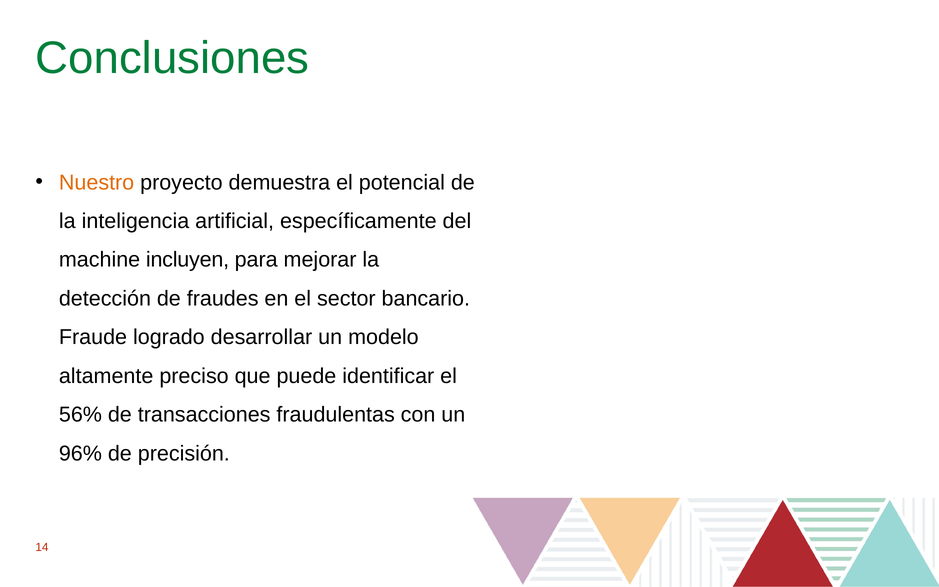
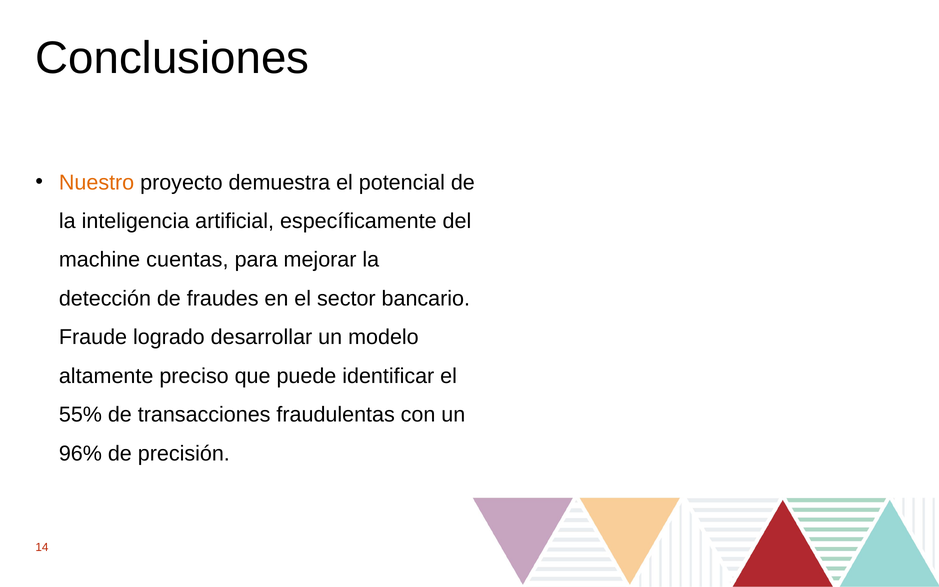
Conclusiones colour: green -> black
incluyen: incluyen -> cuentas
56%: 56% -> 55%
